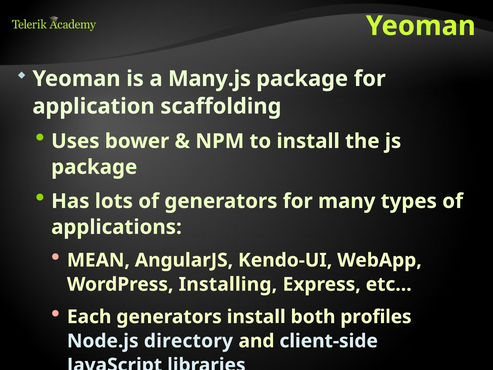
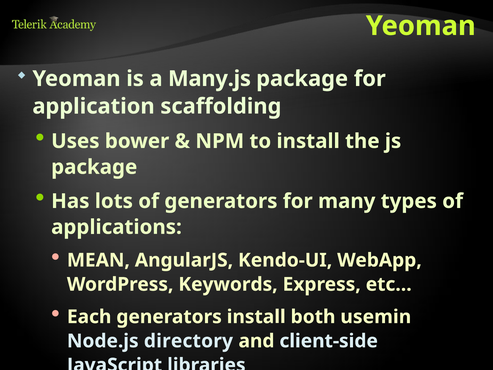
Installing: Installing -> Keywords
profiles: profiles -> usemin
